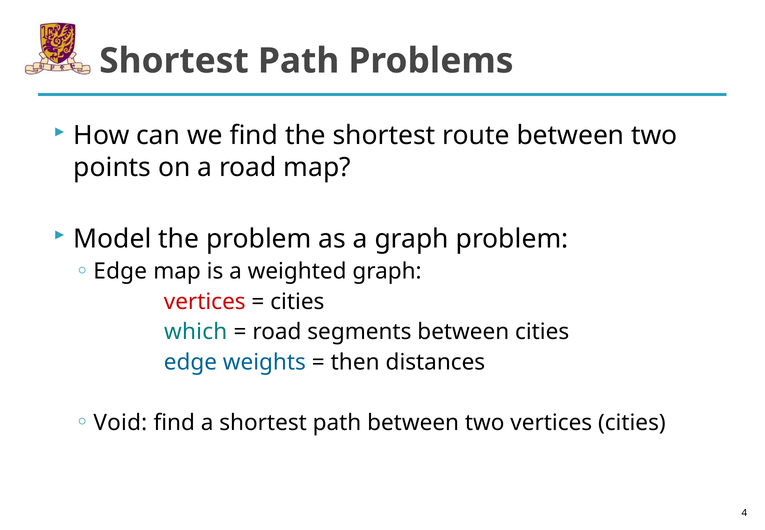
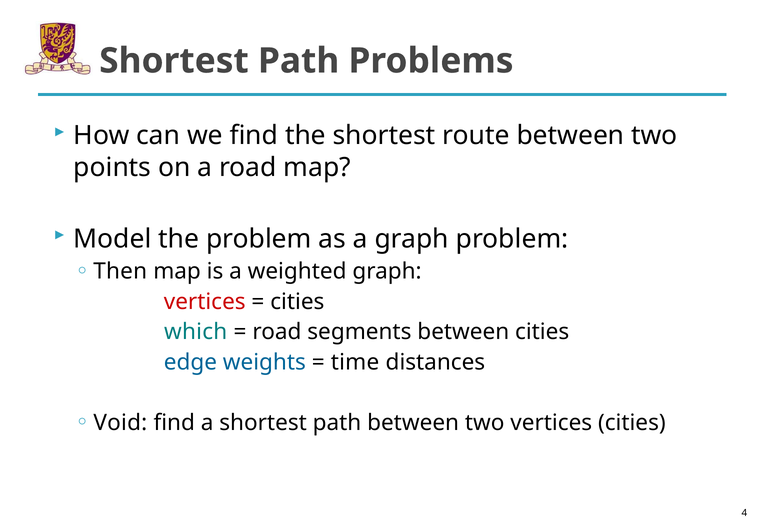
Edge at (120, 271): Edge -> Then
then: then -> time
